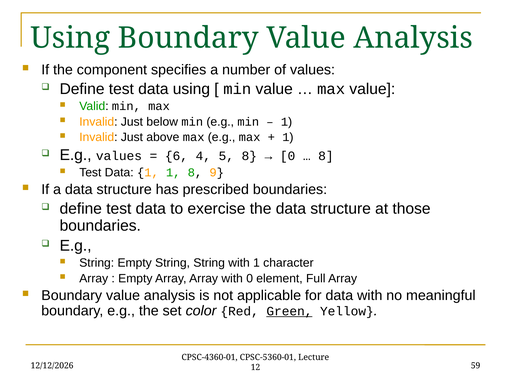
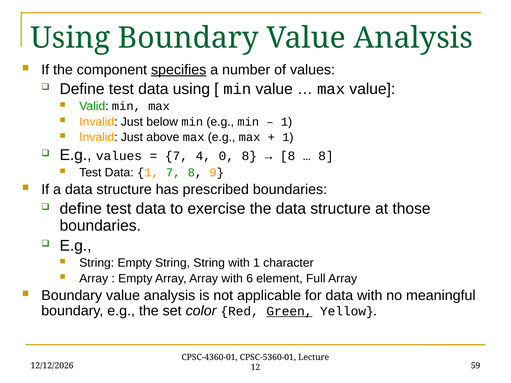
specifies underline: none -> present
6 at (176, 156): 6 -> 7
5: 5 -> 0
0 at (288, 156): 0 -> 8
1 1: 1 -> 7
with 0: 0 -> 6
